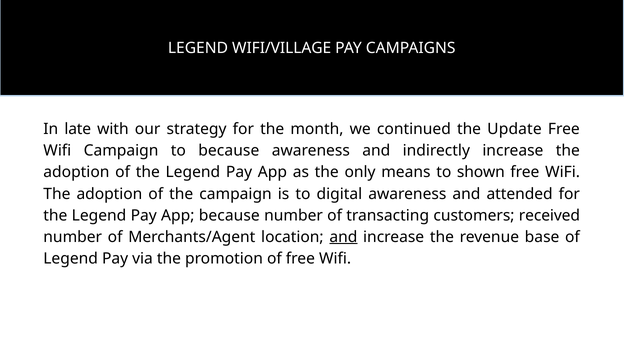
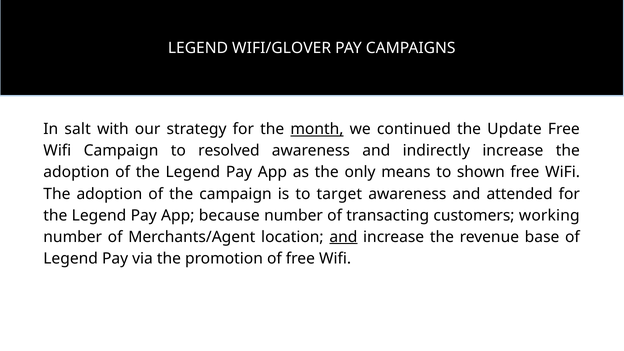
WIFI/VILLAGE: WIFI/VILLAGE -> WIFI/GLOVER
late: late -> salt
month underline: none -> present
to because: because -> resolved
digital: digital -> target
received: received -> working
